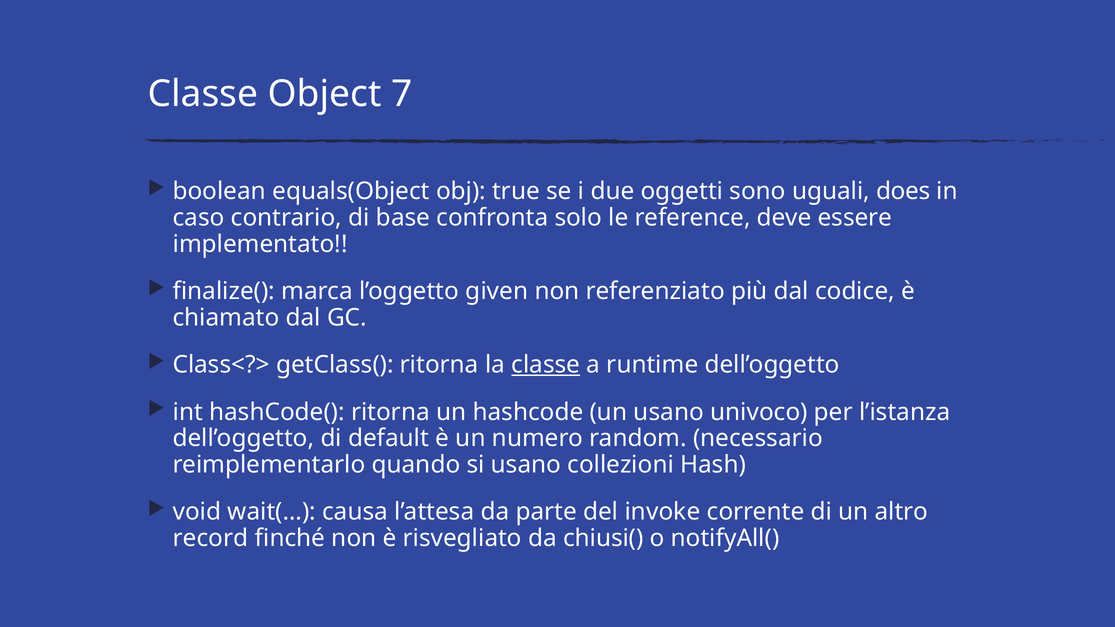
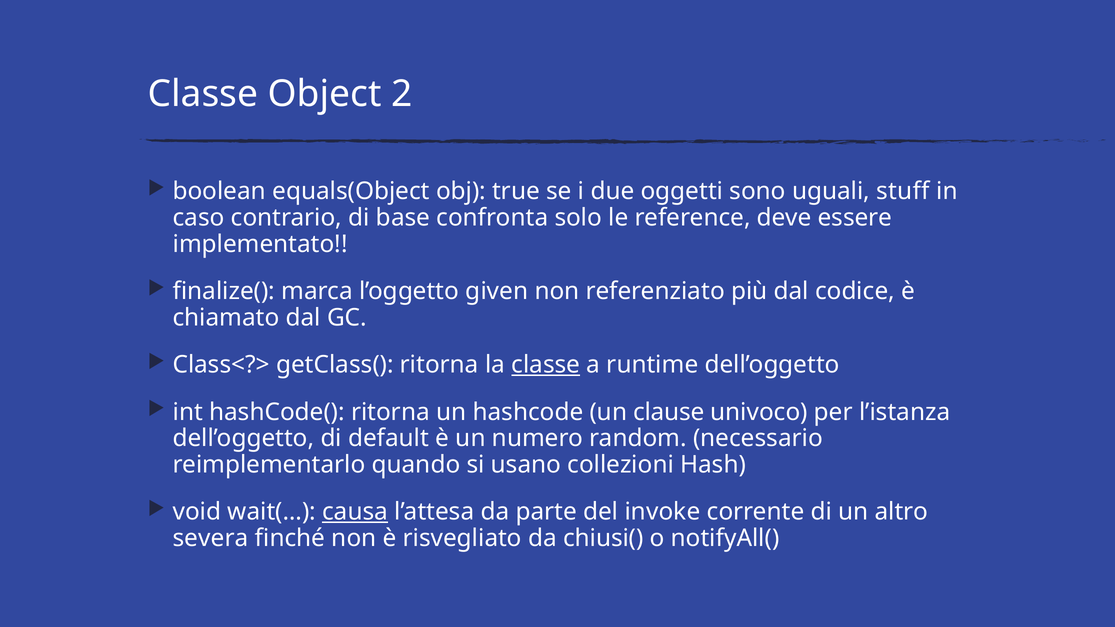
7: 7 -> 2
does: does -> stuff
un usano: usano -> clause
causa underline: none -> present
record: record -> severa
